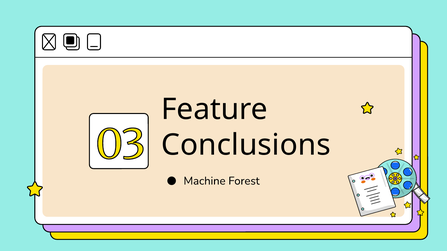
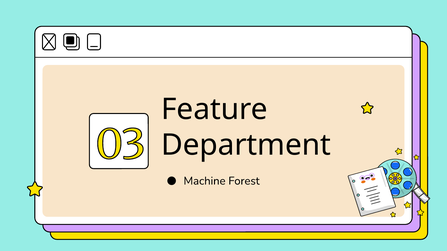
Conclusions: Conclusions -> Department
